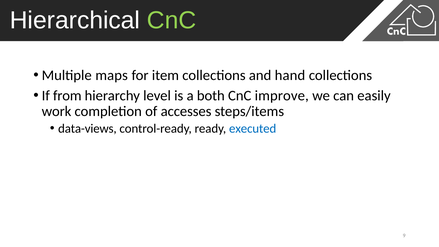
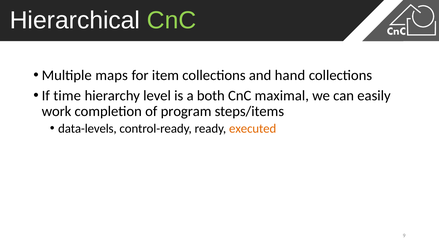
from: from -> time
improve: improve -> maximal
accesses: accesses -> program
data-views: data-views -> data-levels
executed colour: blue -> orange
